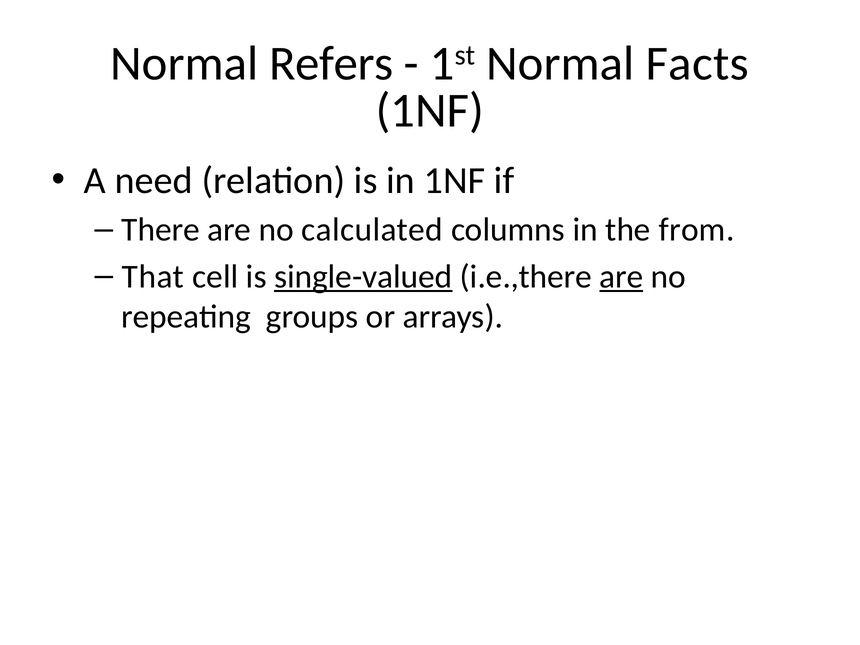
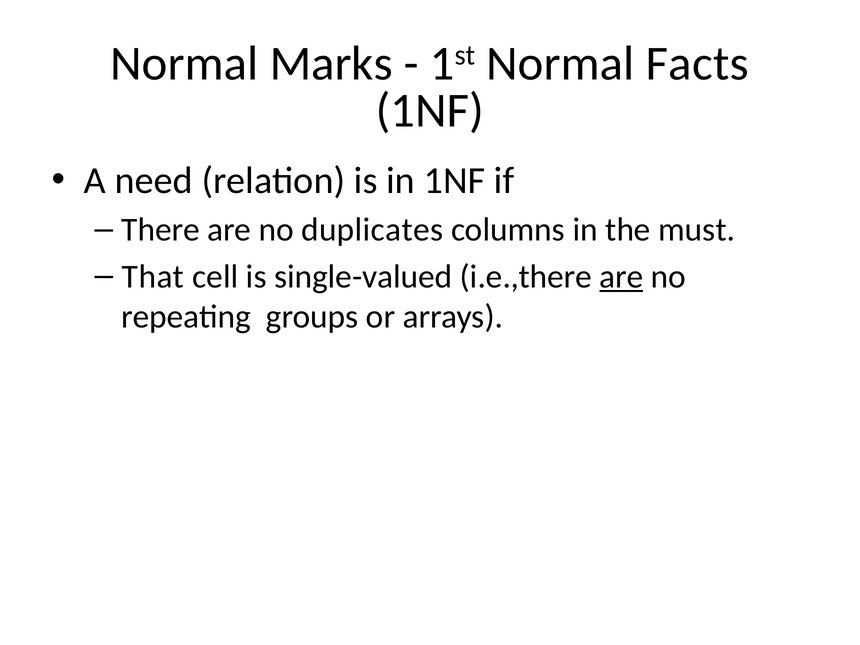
Refers: Refers -> Marks
calculated: calculated -> duplicates
from: from -> must
single-valued underline: present -> none
